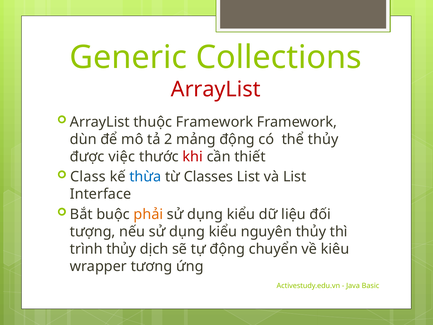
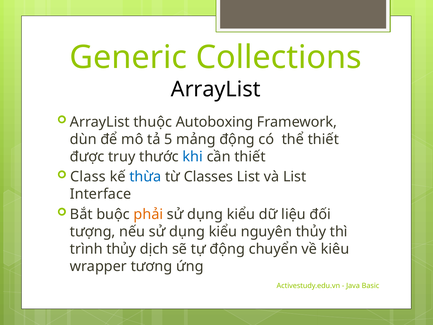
ArrayList at (216, 89) colour: red -> black
thuộc Framework: Framework -> Autoboxing
2: 2 -> 5
thể thủy: thủy -> thiết
việc: việc -> truy
khi colour: red -> blue
